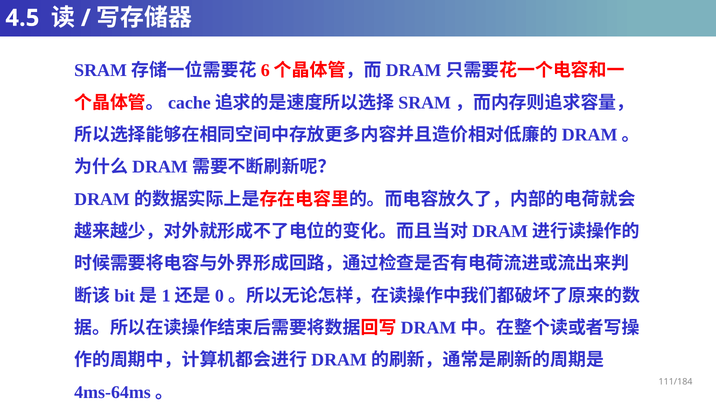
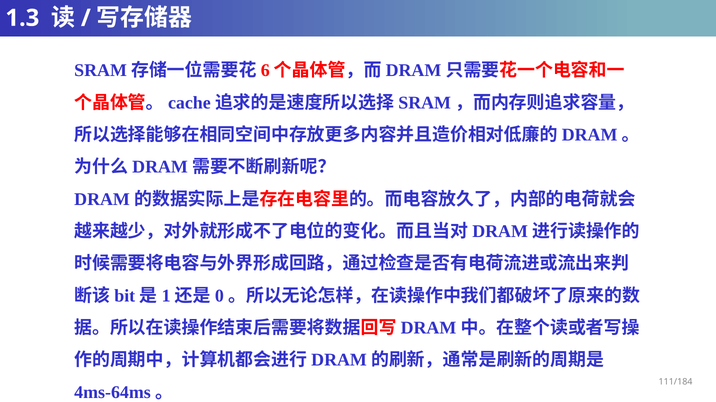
4.5: 4.5 -> 1.3
